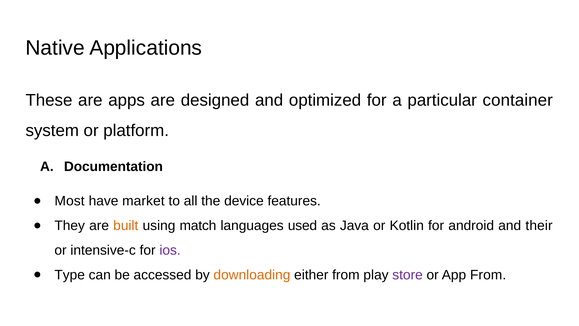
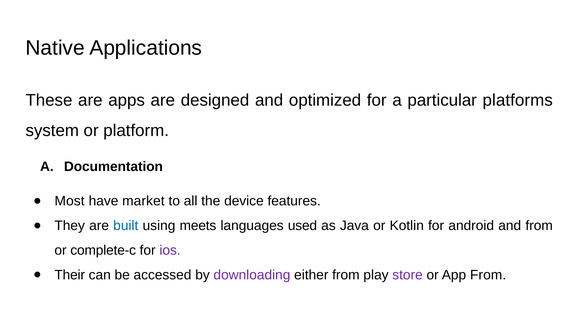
container: container -> platforms
built colour: orange -> blue
match: match -> meets
and their: their -> from
intensive-c: intensive-c -> complete-c
Type: Type -> Their
downloading colour: orange -> purple
